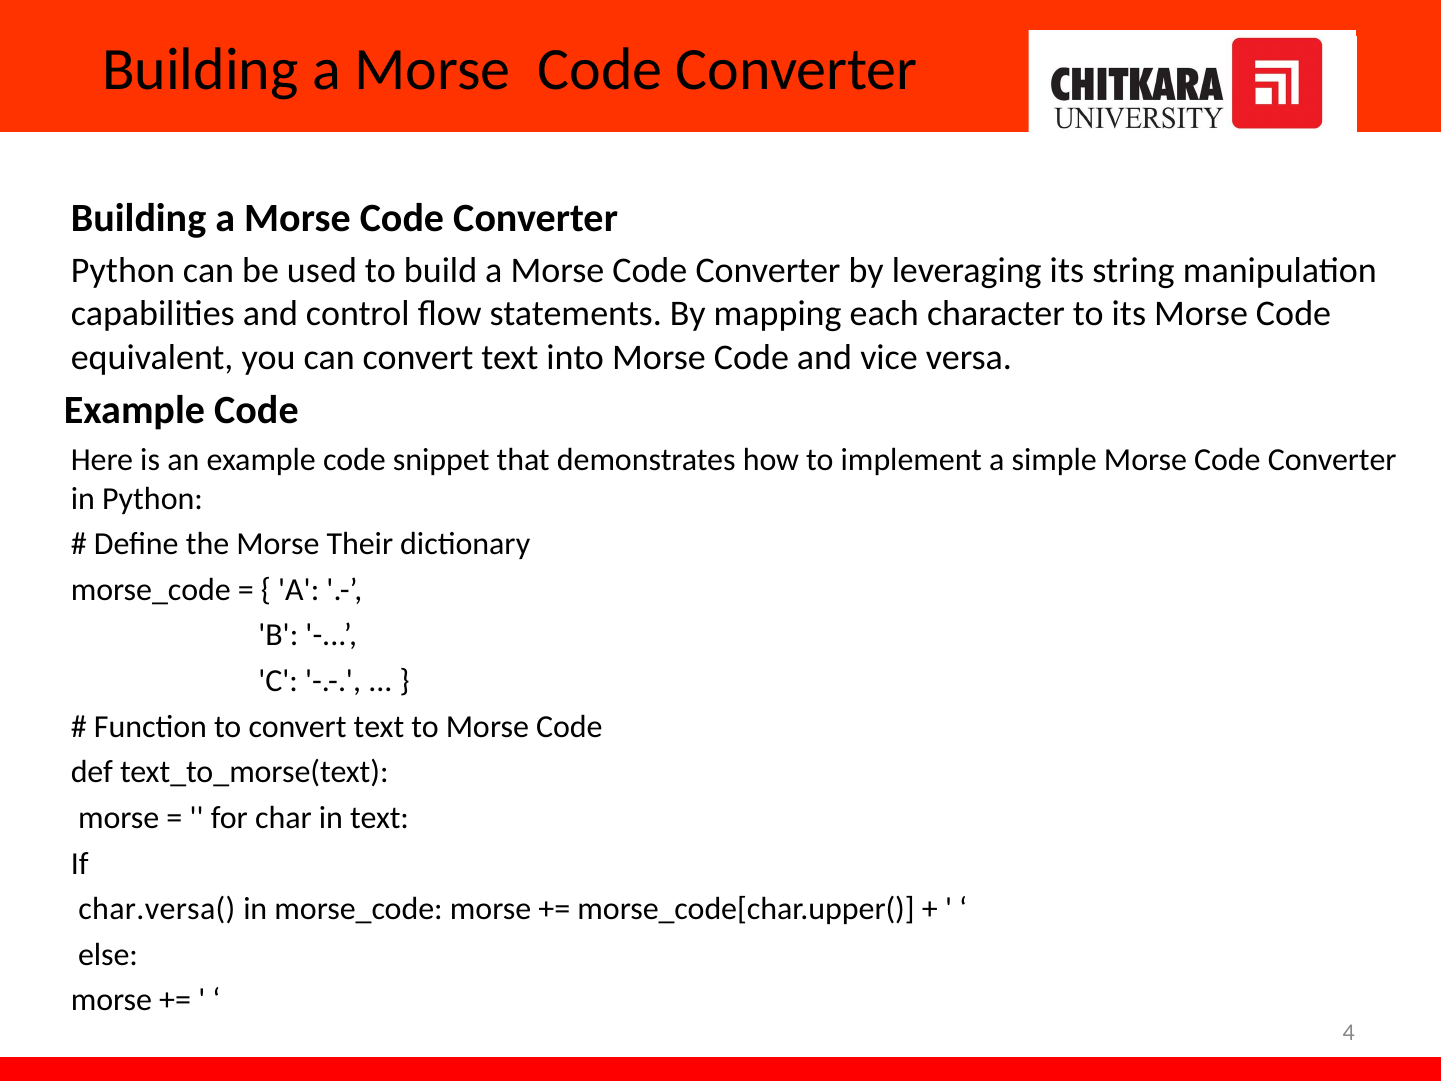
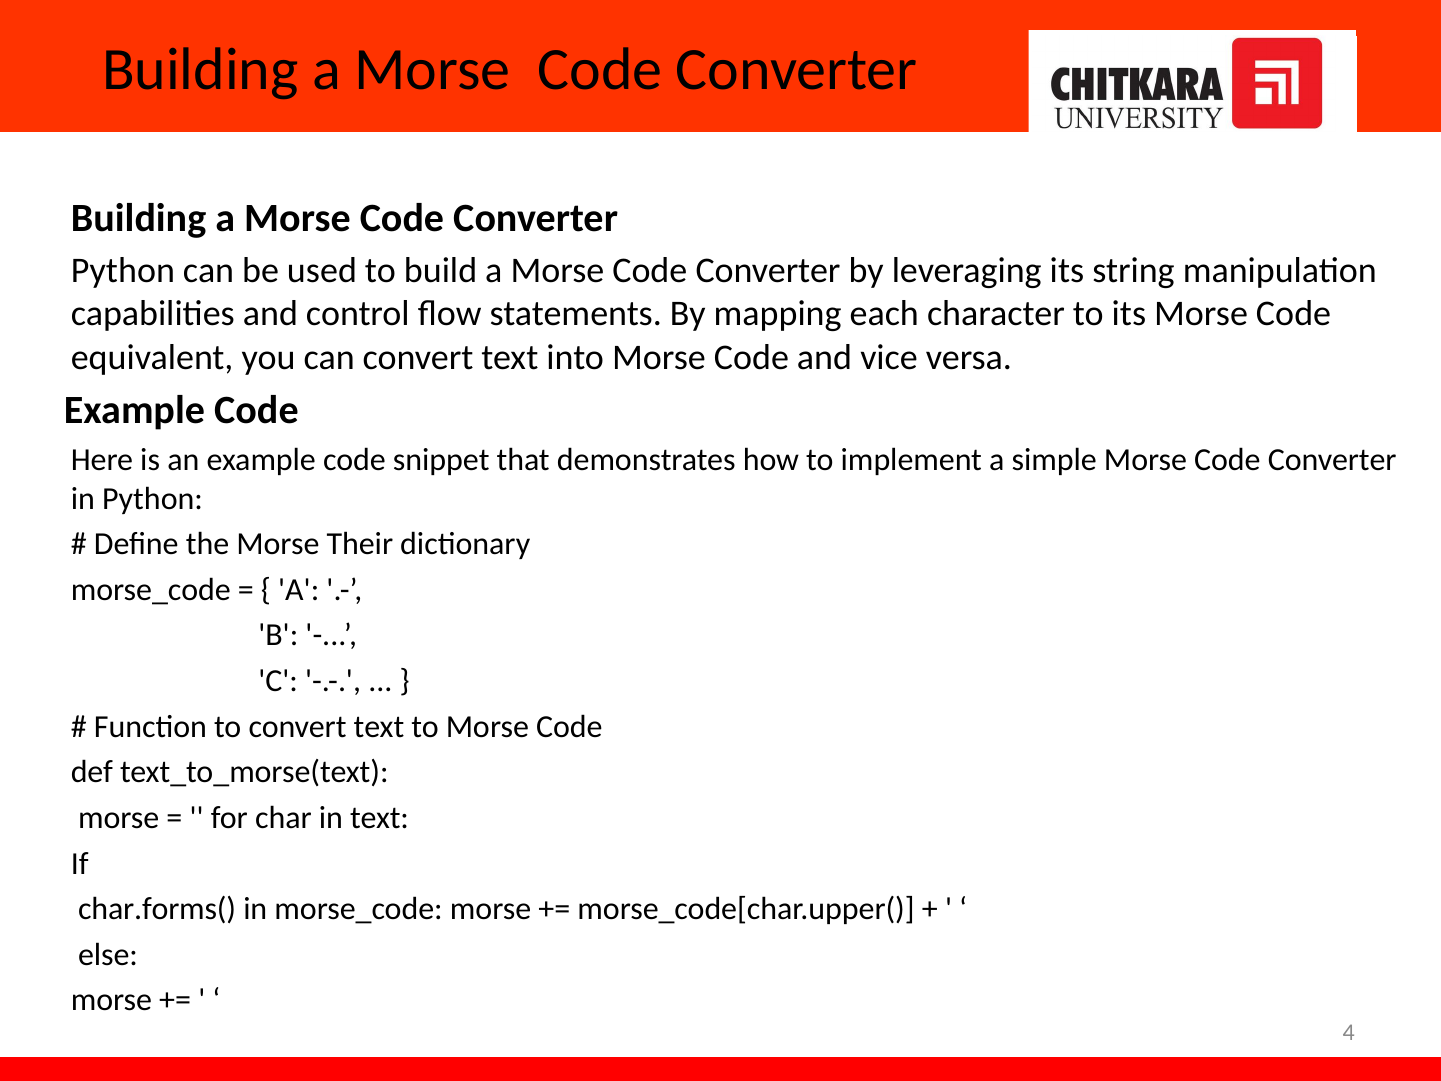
char.versa(: char.versa( -> char.forms(
